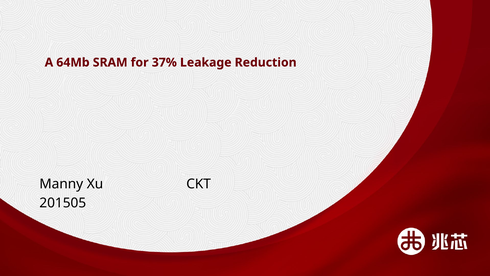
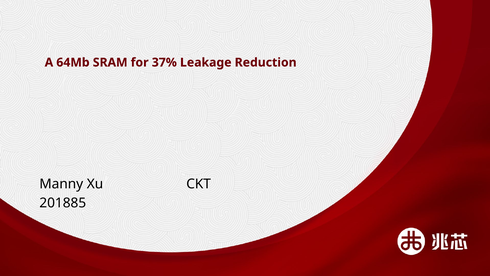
201505: 201505 -> 201885
